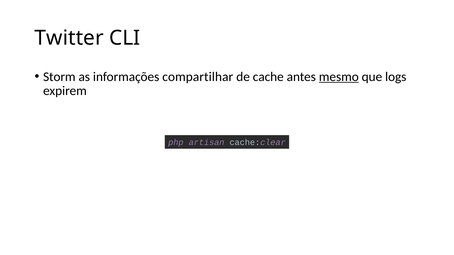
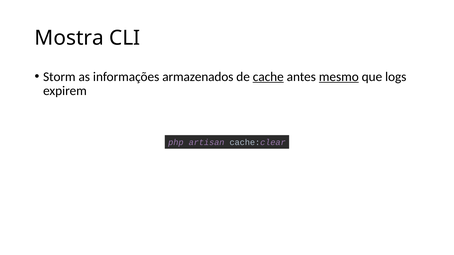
Twitter: Twitter -> Mostra
compartilhar: compartilhar -> armazenados
cache underline: none -> present
